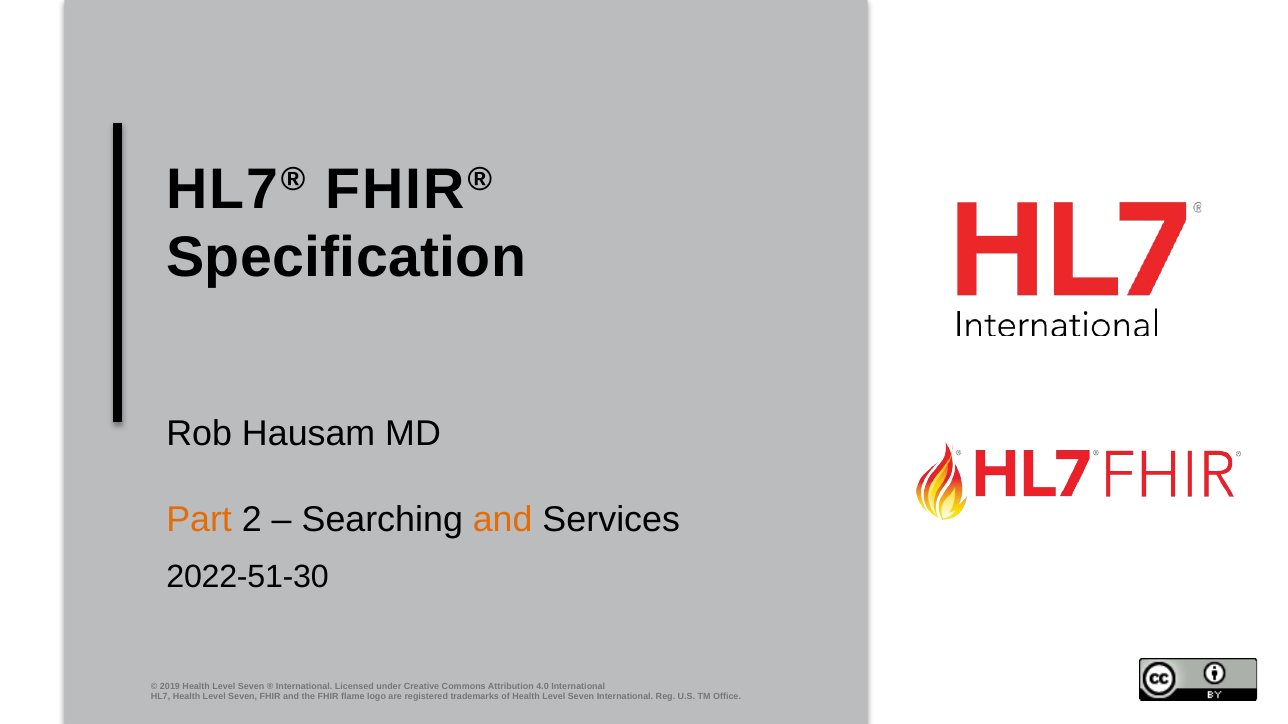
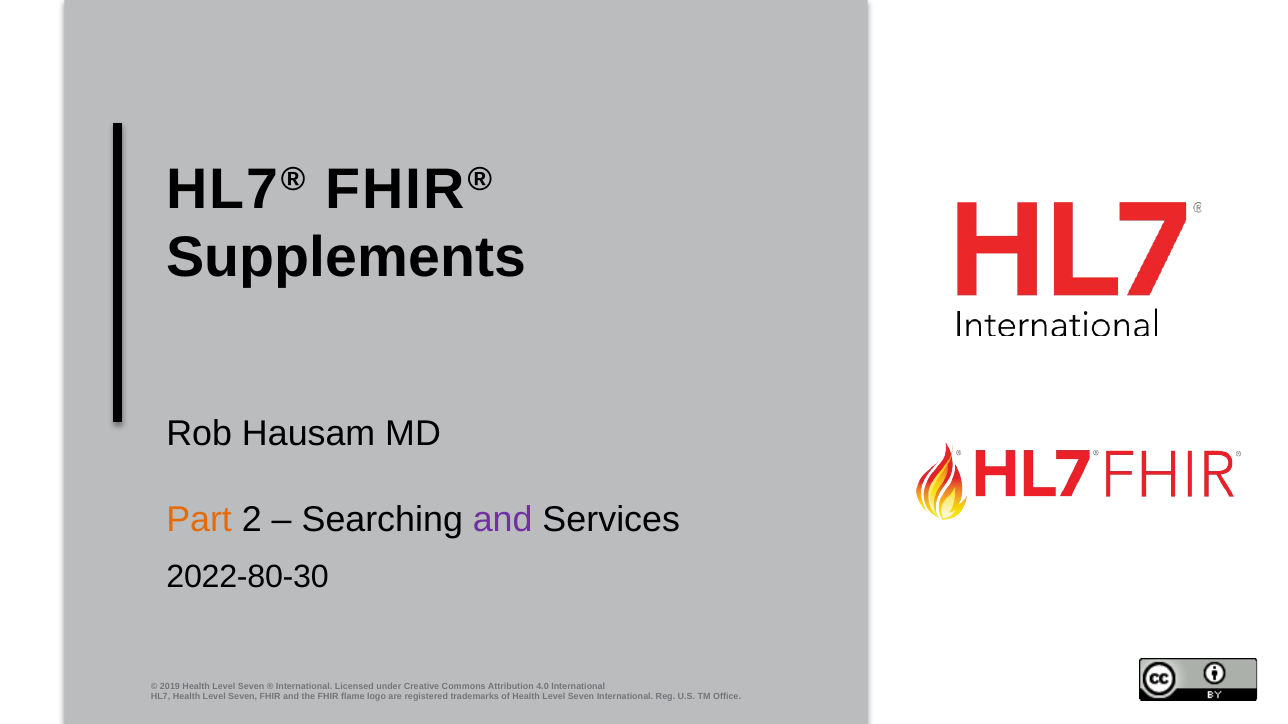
Specification: Specification -> Supplements
and at (503, 520) colour: orange -> purple
2022-51-30: 2022-51-30 -> 2022-80-30
